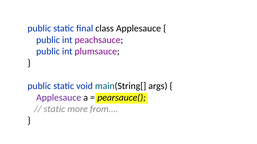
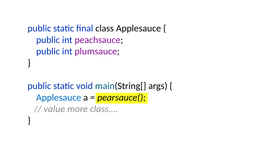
Applesauce at (59, 98) colour: purple -> blue
static at (54, 109): static -> value
more from: from -> class
